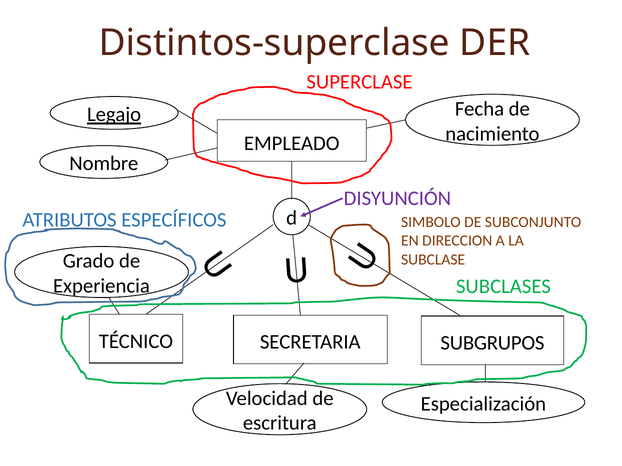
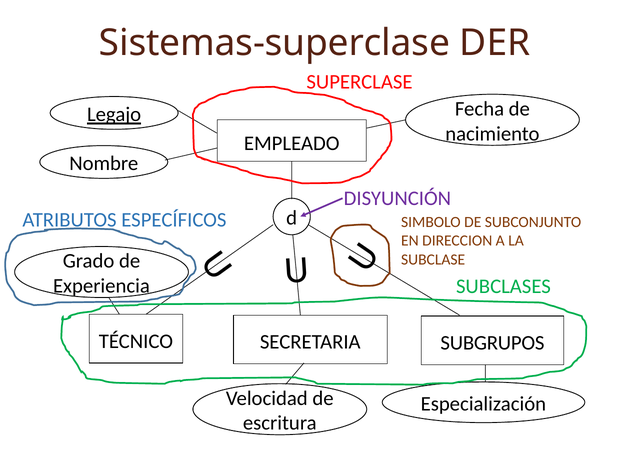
Distintos-superclase: Distintos-superclase -> Sistemas-superclase
